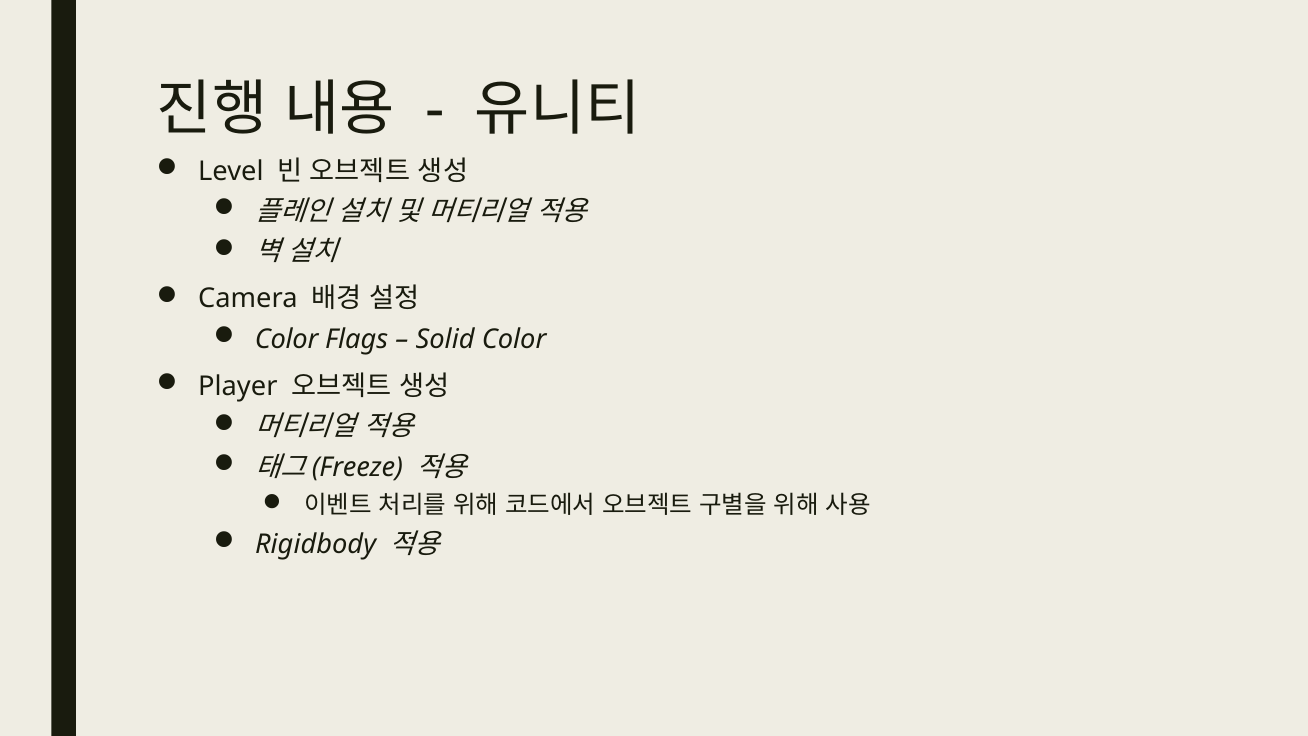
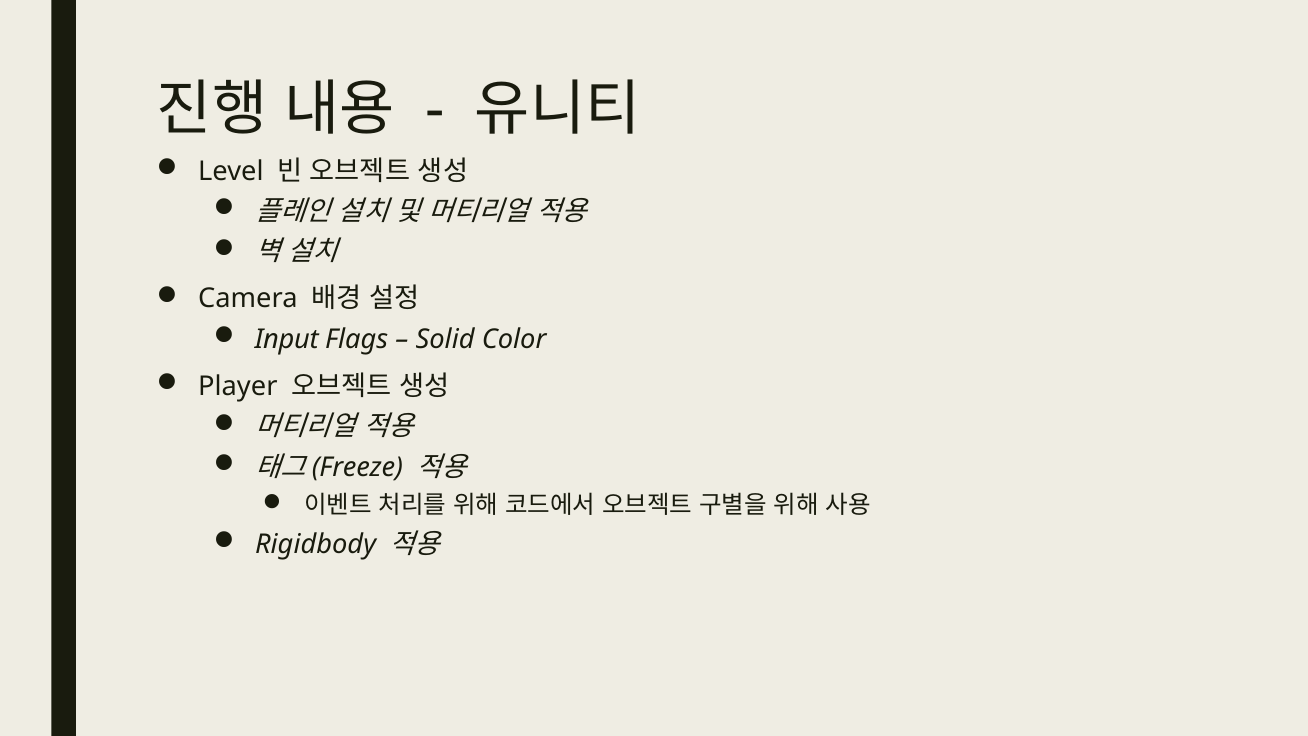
Color at (287, 339): Color -> Input
